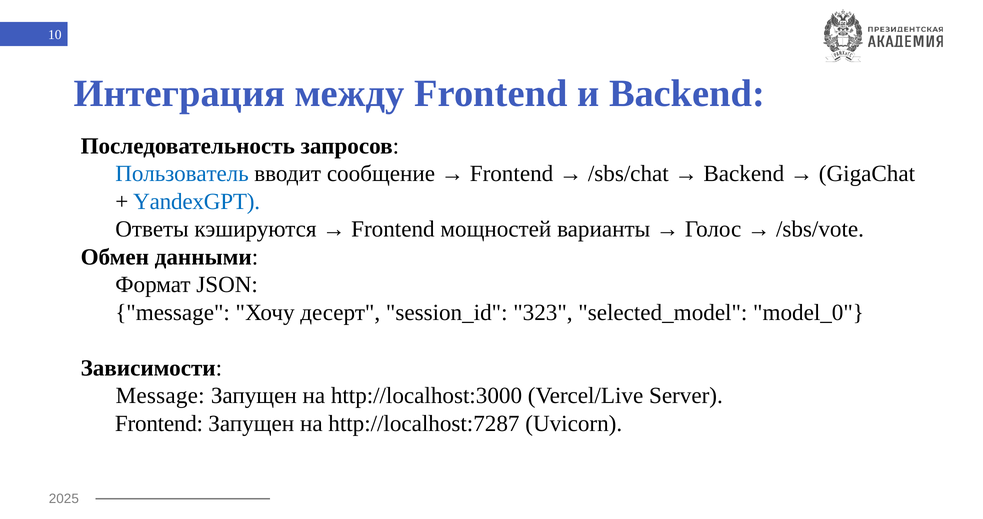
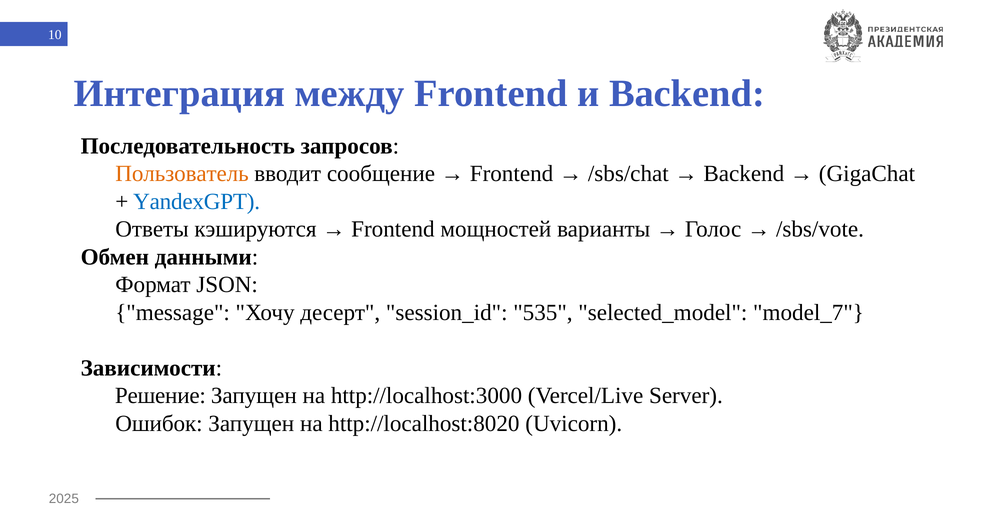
Пользователь colour: blue -> orange
323: 323 -> 535
model_0: model_0 -> model_7
Message at (160, 396): Message -> Решение
Frontend at (159, 423): Frontend -> Ошибок
http://localhost:7287: http://localhost:7287 -> http://localhost:8020
